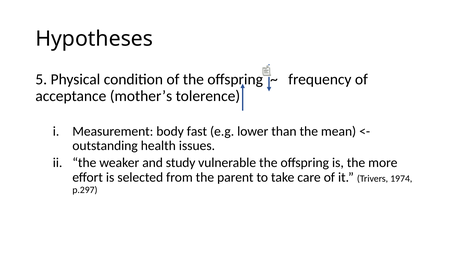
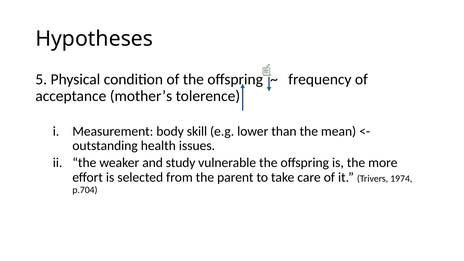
fast: fast -> skill
p.297: p.297 -> p.704
